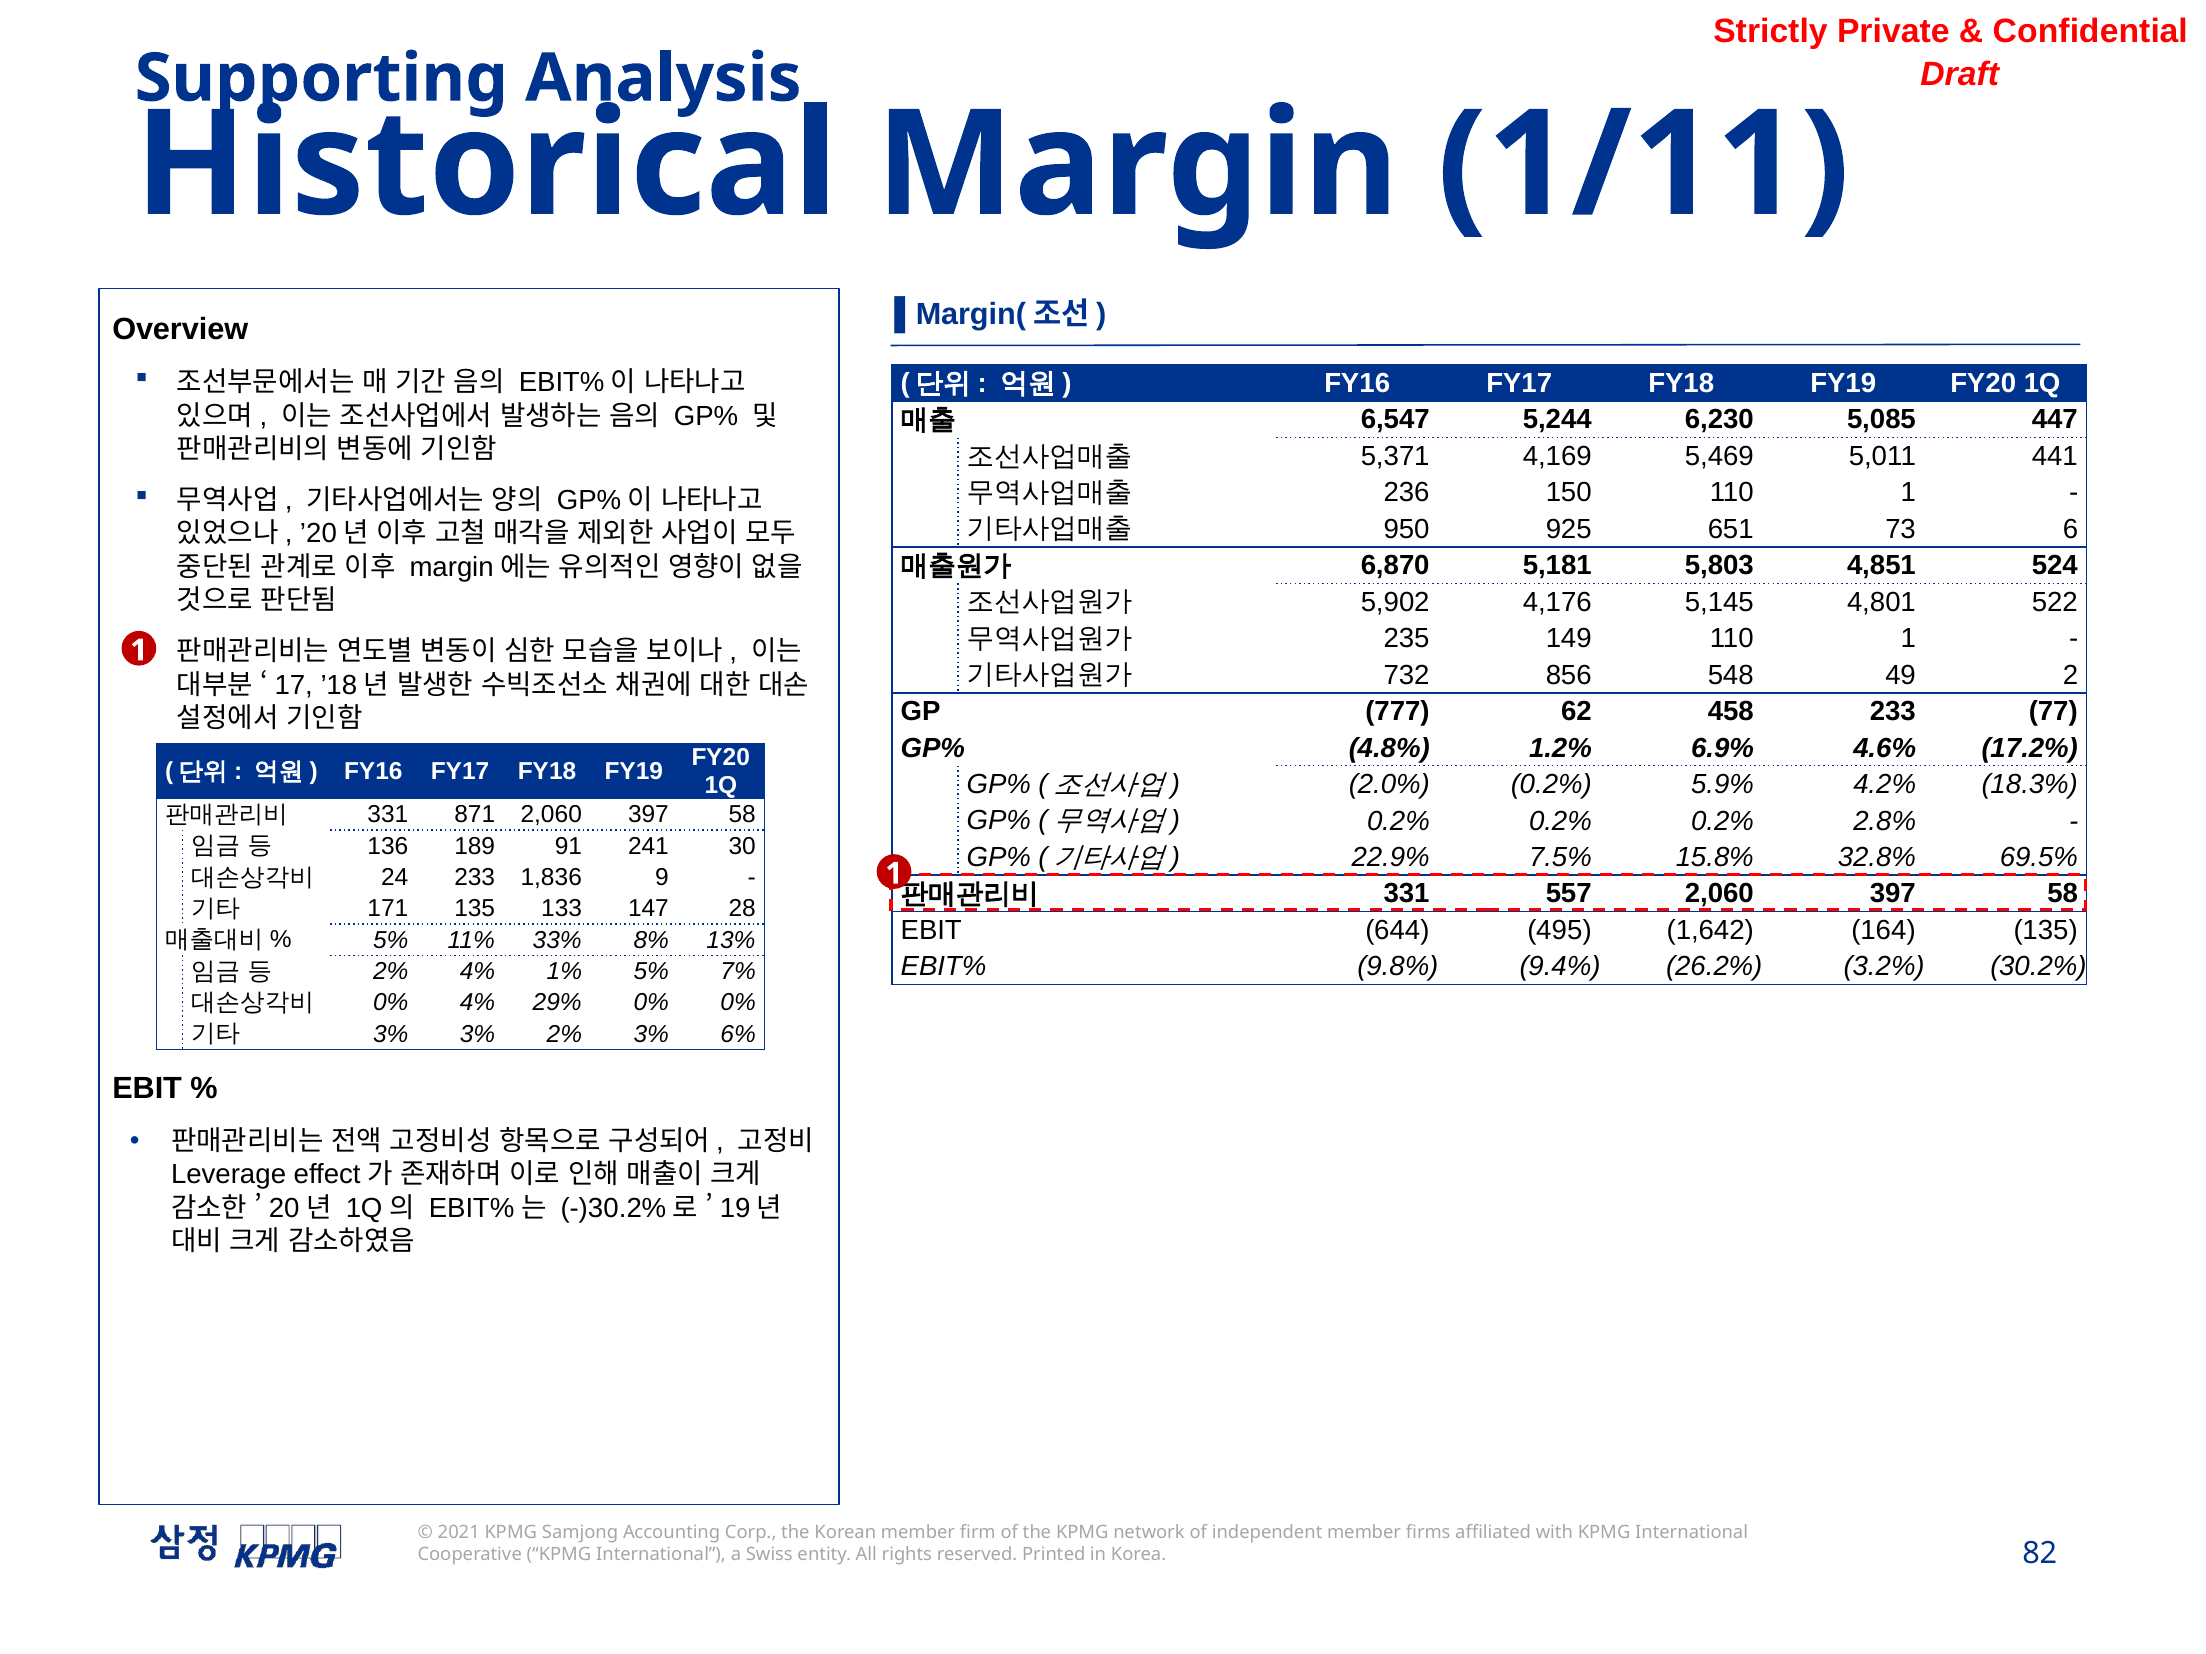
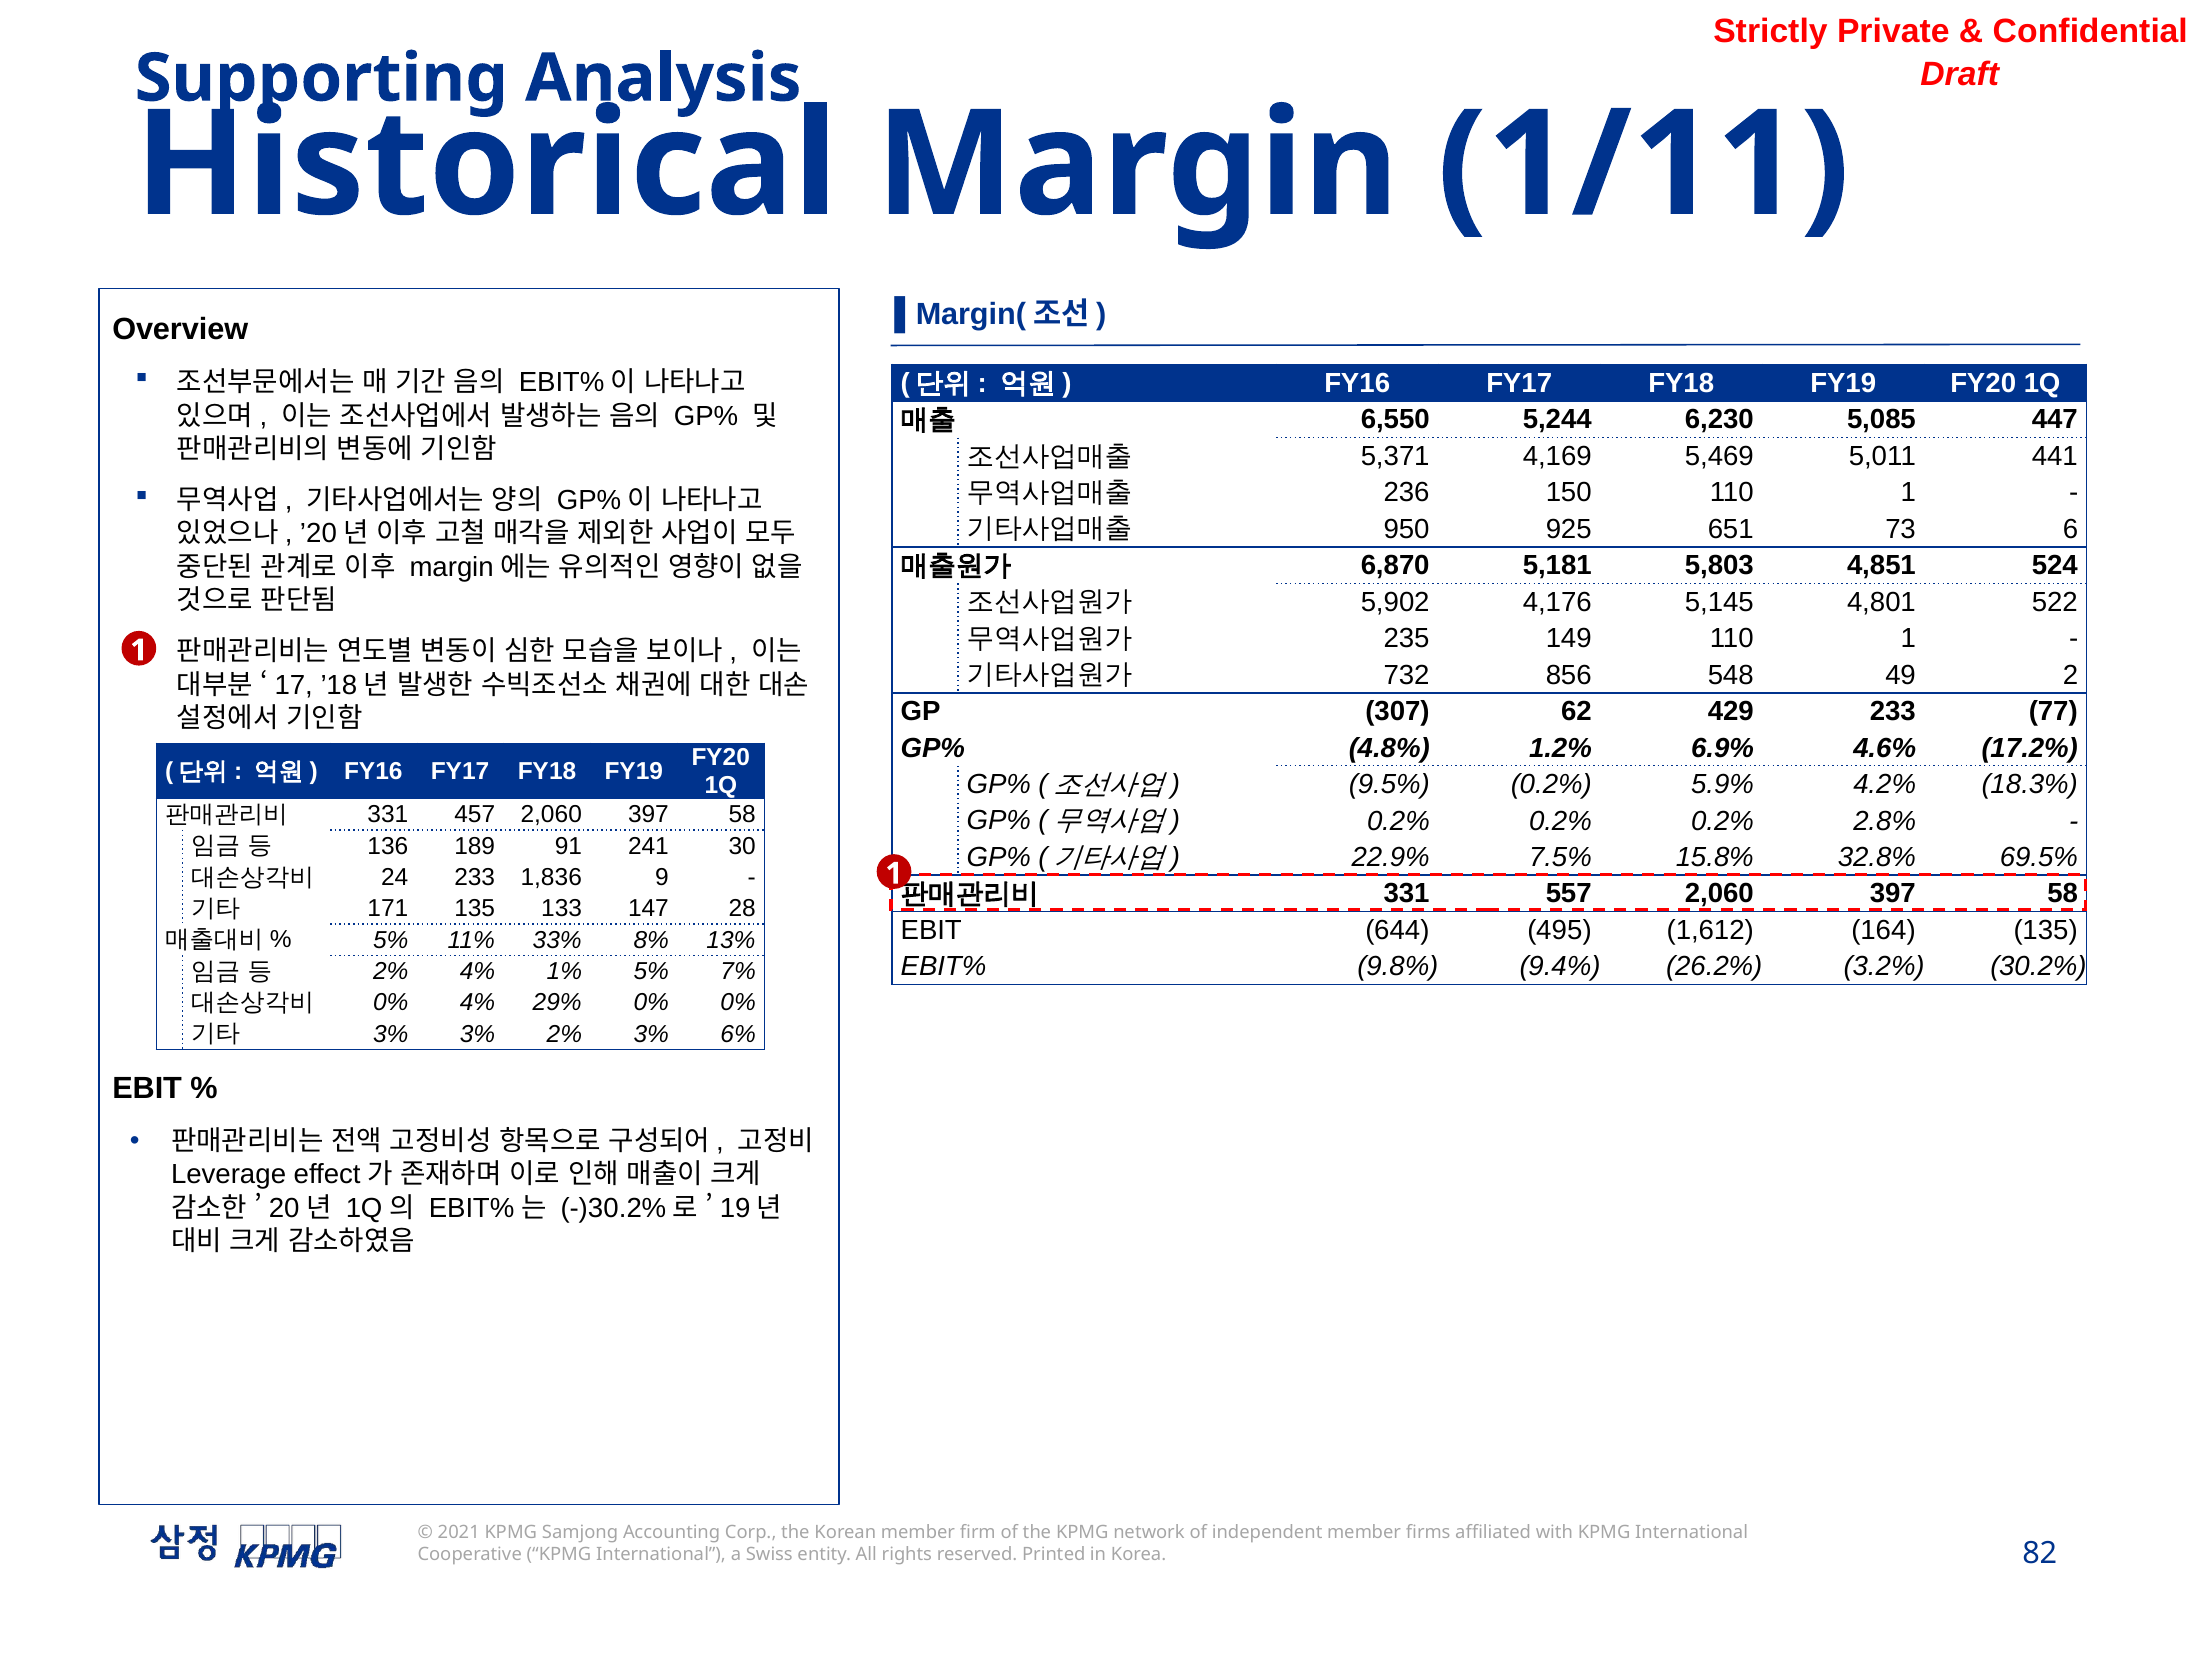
6,547: 6,547 -> 6,550
777: 777 -> 307
458: 458 -> 429
2.0%: 2.0% -> 9.5%
871: 871 -> 457
1,642: 1,642 -> 1,612
